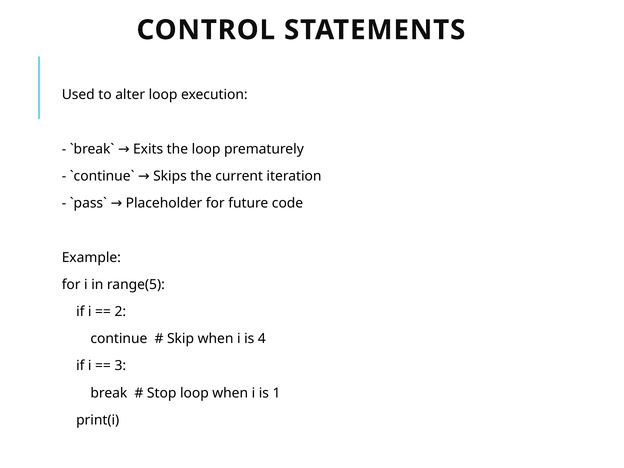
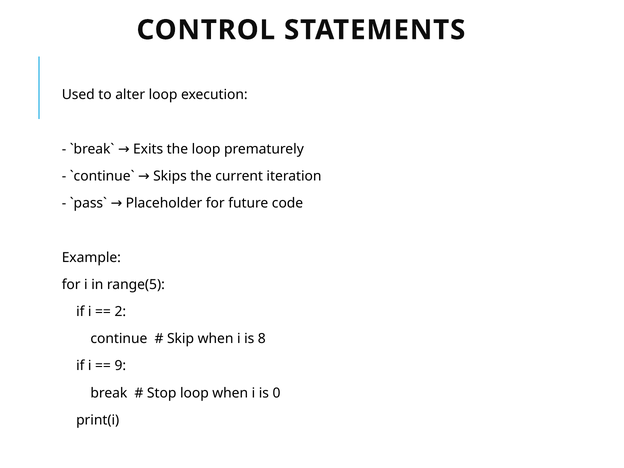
4: 4 -> 8
3: 3 -> 9
1: 1 -> 0
